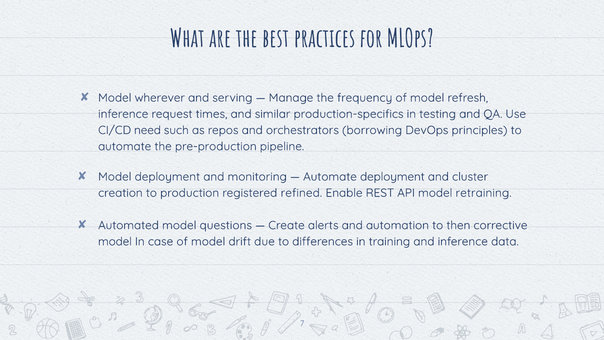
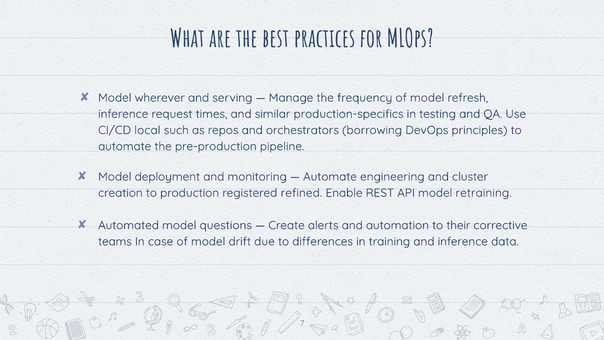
need: need -> local
Automate deployment: deployment -> engineering
then: then -> their
model at (115, 241): model -> teams
